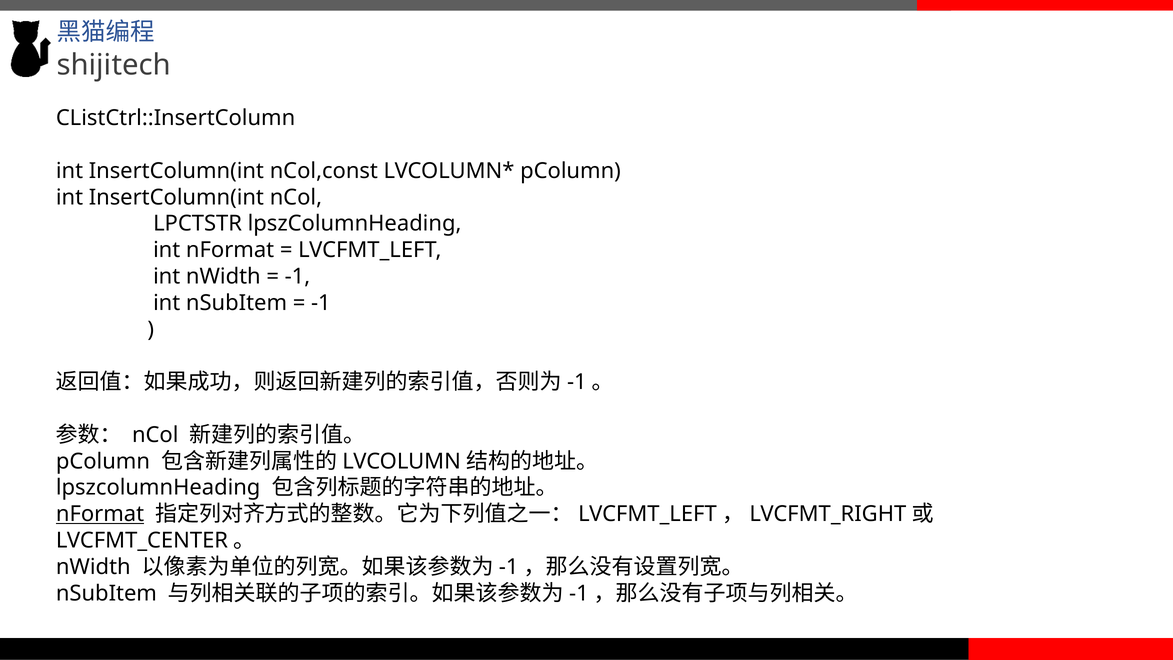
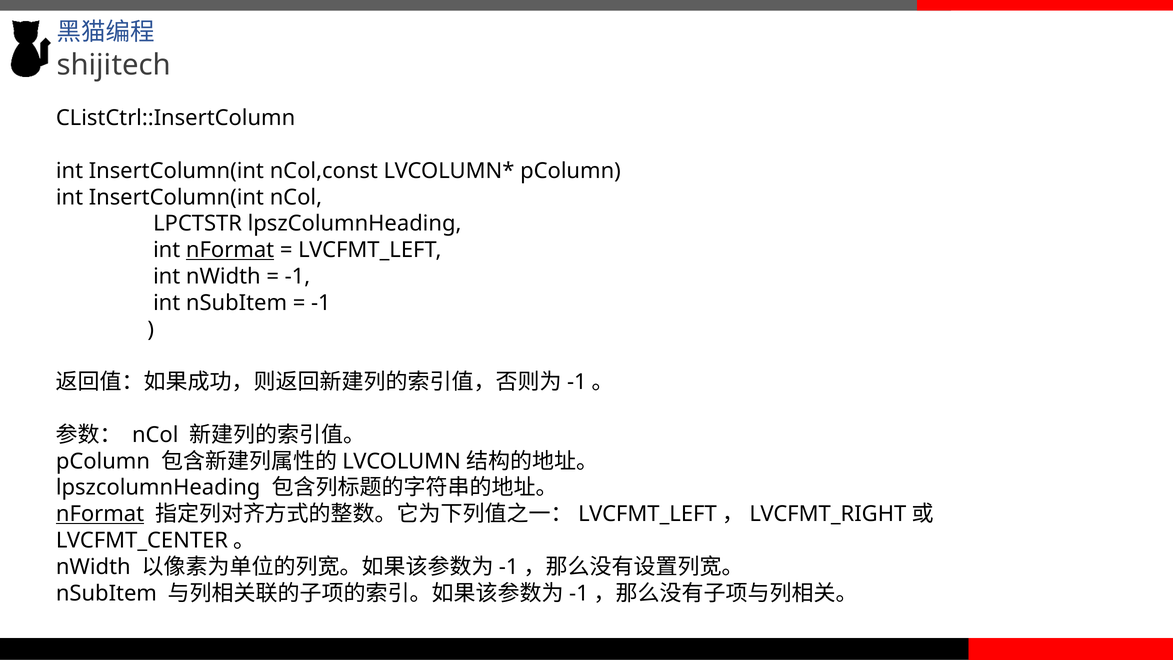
nFormat at (230, 250) underline: none -> present
